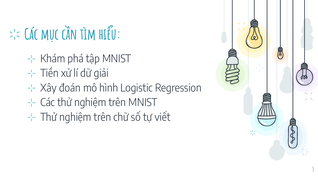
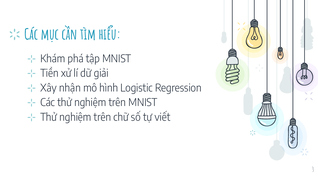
đoán: đoán -> nhận
